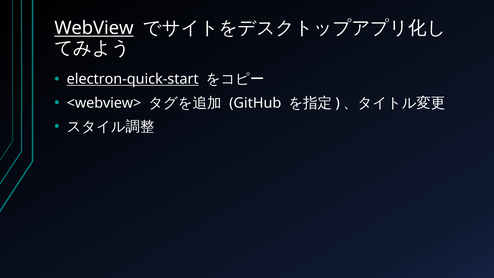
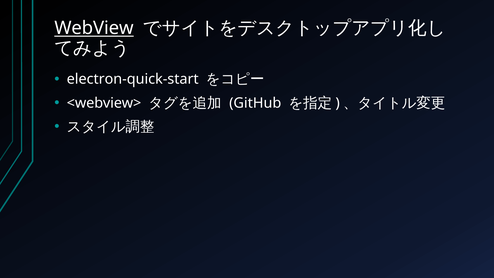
electron-quick-start underline: present -> none
